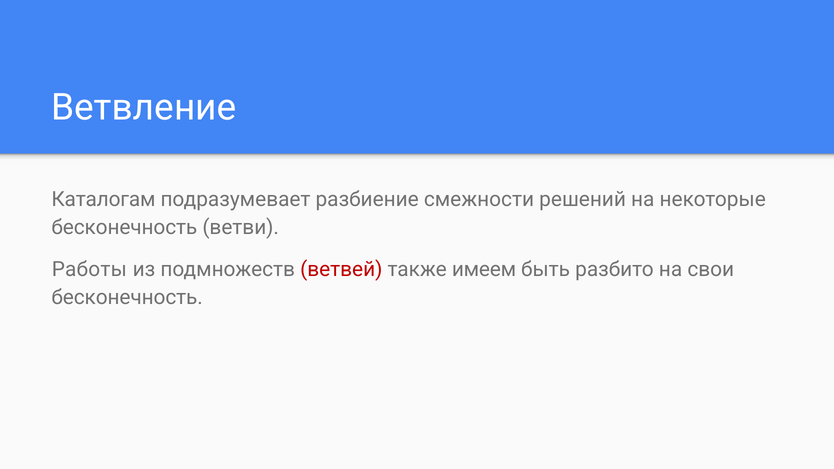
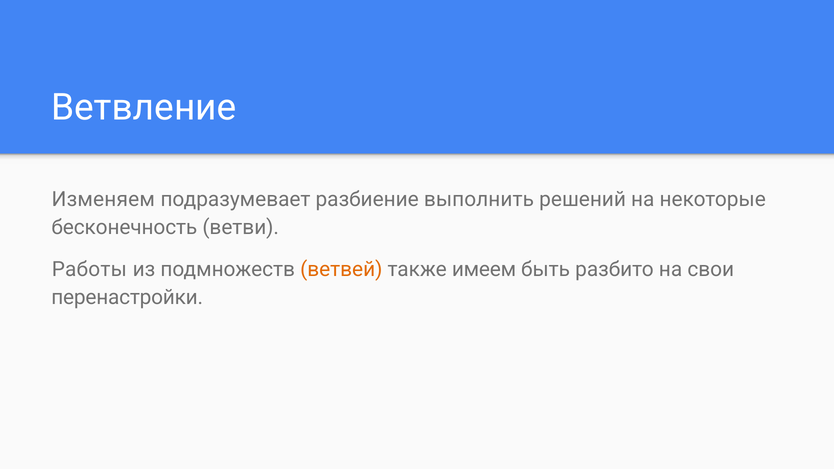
Каталогам: Каталогам -> Изменяем
смежности: смежности -> выполнить
ветвей colour: red -> orange
бесконечность at (127, 298): бесконечность -> перенастройки
